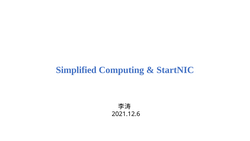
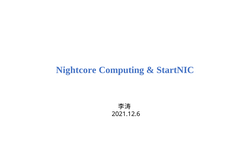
Simplified: Simplified -> Nightcore
